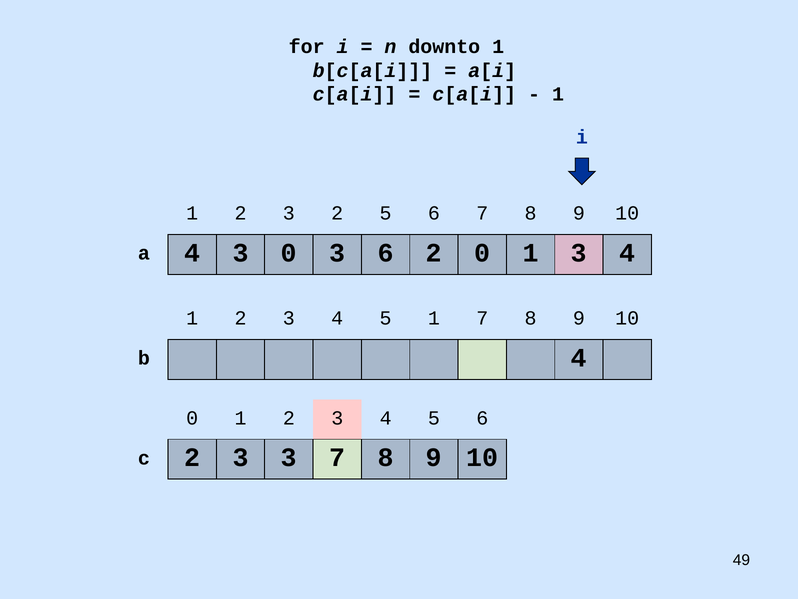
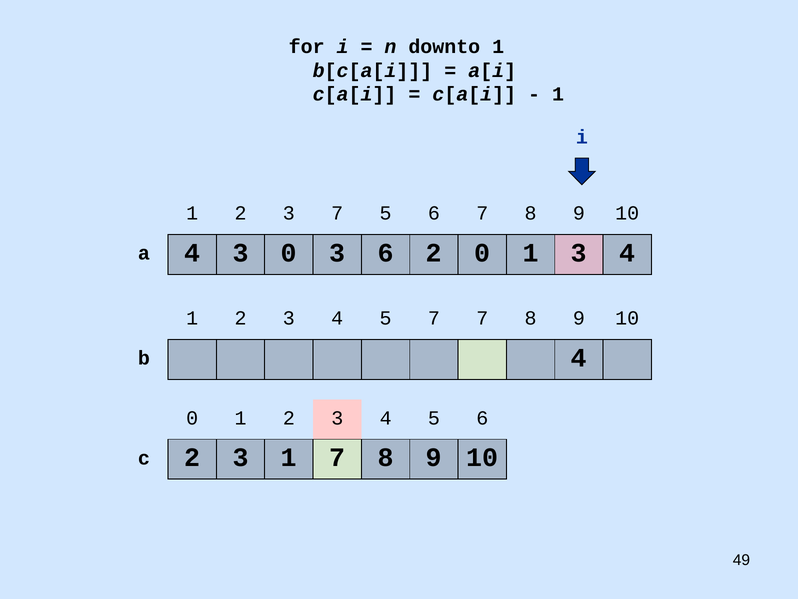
3 2: 2 -> 7
5 1: 1 -> 7
3 3: 3 -> 1
